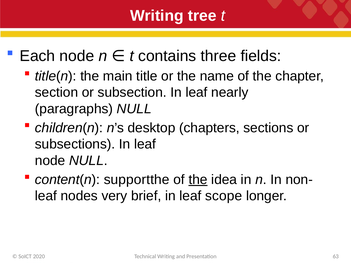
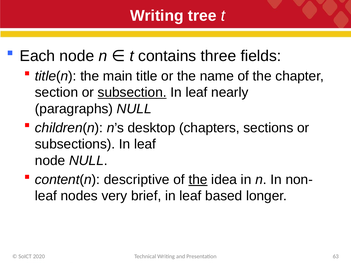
subsection underline: none -> present
supportthe: supportthe -> descriptive
scope: scope -> based
